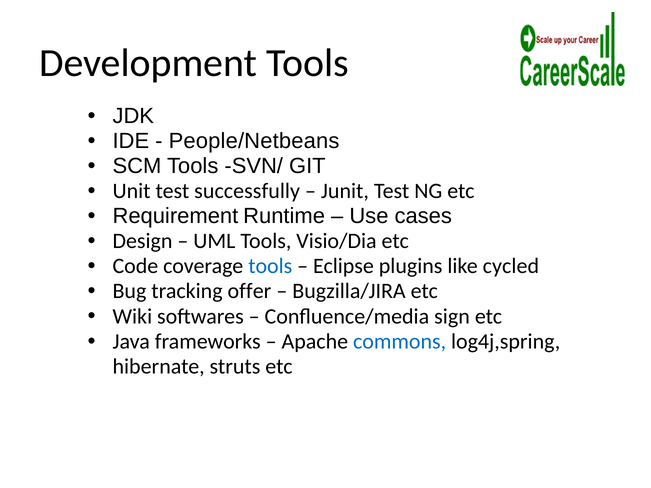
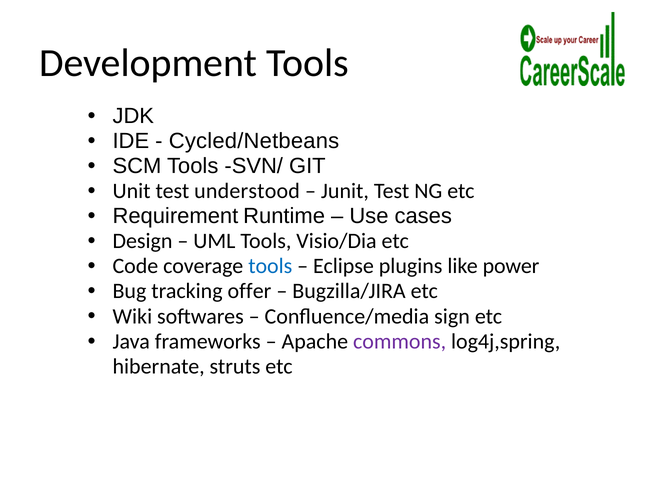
People/Netbeans: People/Netbeans -> Cycled/Netbeans
successfully: successfully -> understood
cycled: cycled -> power
commons colour: blue -> purple
